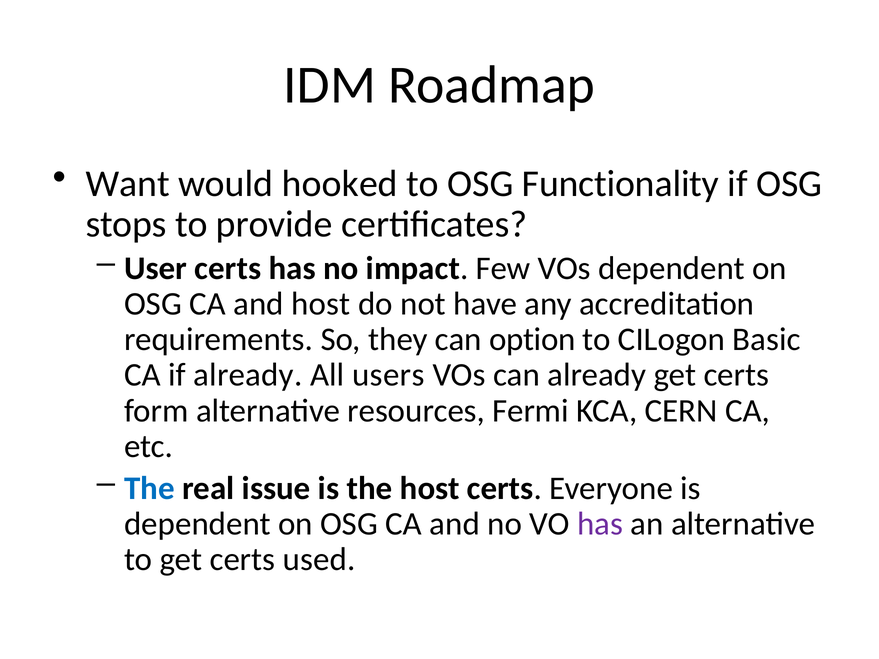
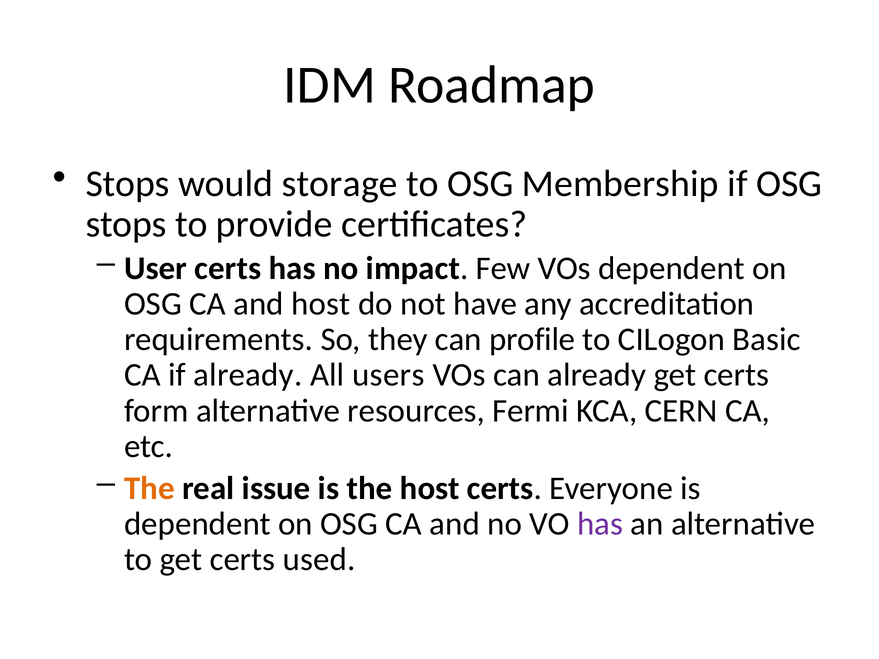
Want at (128, 184): Want -> Stops
hooked: hooked -> storage
Functionality: Functionality -> Membership
option: option -> profile
The at (149, 488) colour: blue -> orange
